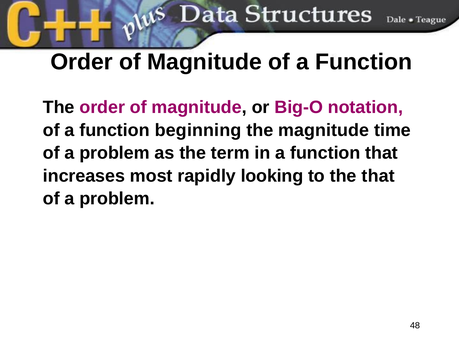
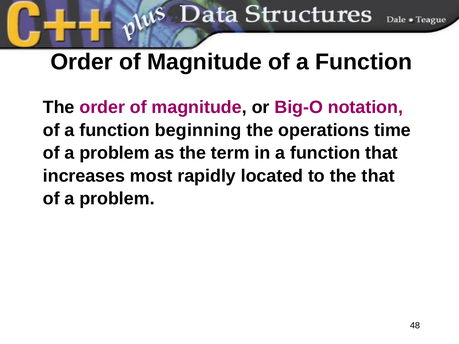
the magnitude: magnitude -> operations
looking: looking -> located
